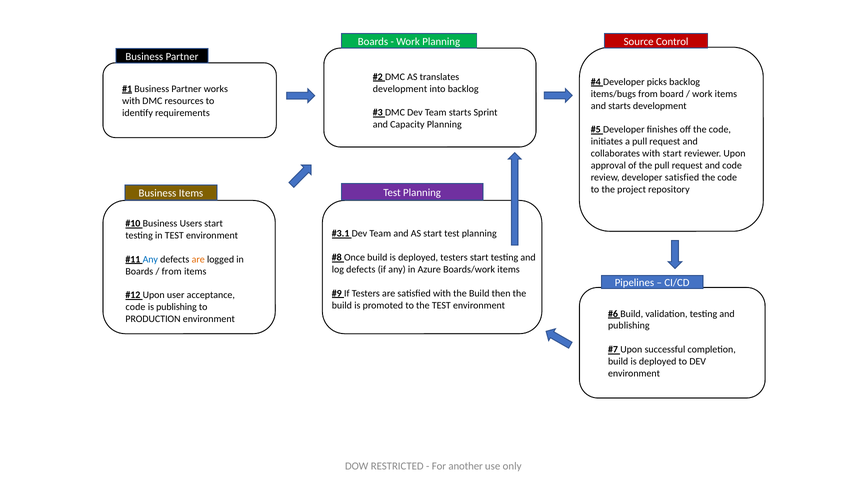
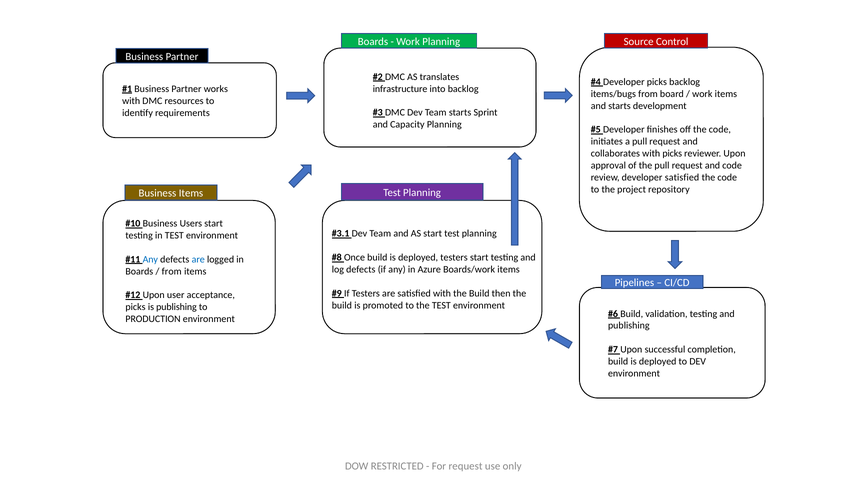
development at (400, 89): development -> infrastructure
with start: start -> picks
are at (198, 259) colour: orange -> blue
code at (135, 307): code -> picks
For another: another -> request
